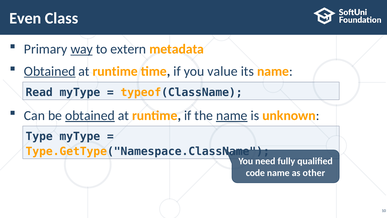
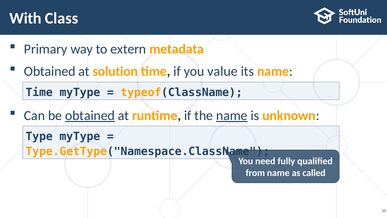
Even: Even -> With
way underline: present -> none
Obtained at (50, 71) underline: present -> none
runtime at (115, 71): runtime -> solution
Read at (39, 92): Read -> Time
code: code -> from
other: other -> called
